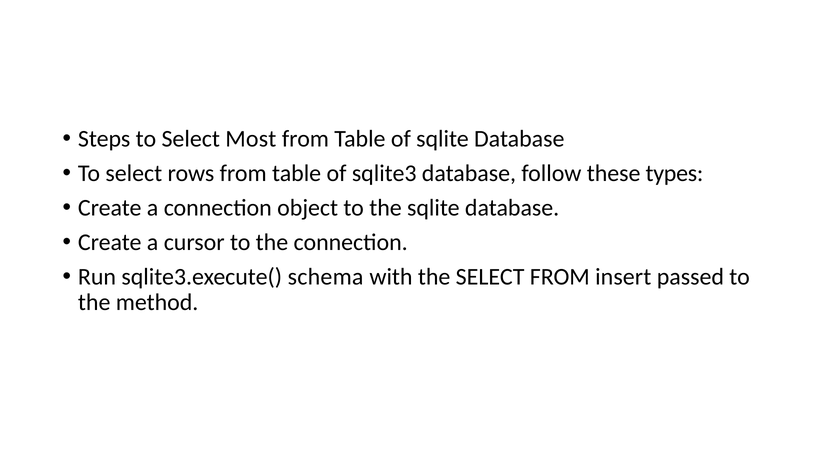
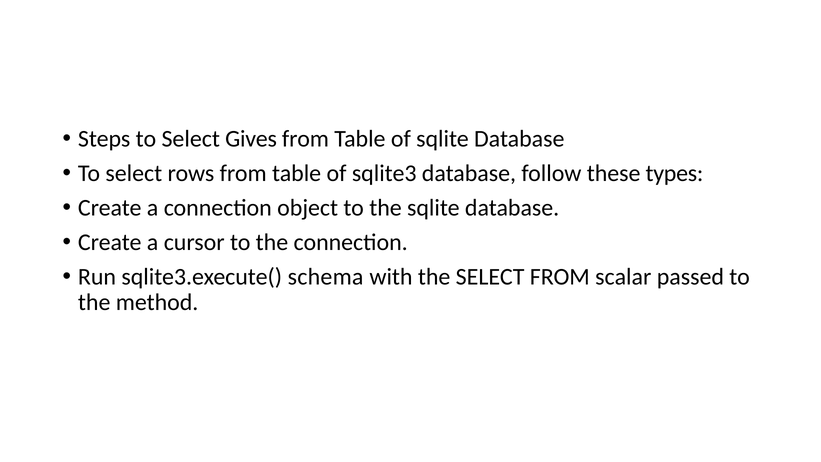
Most: Most -> Gives
insert: insert -> scalar
